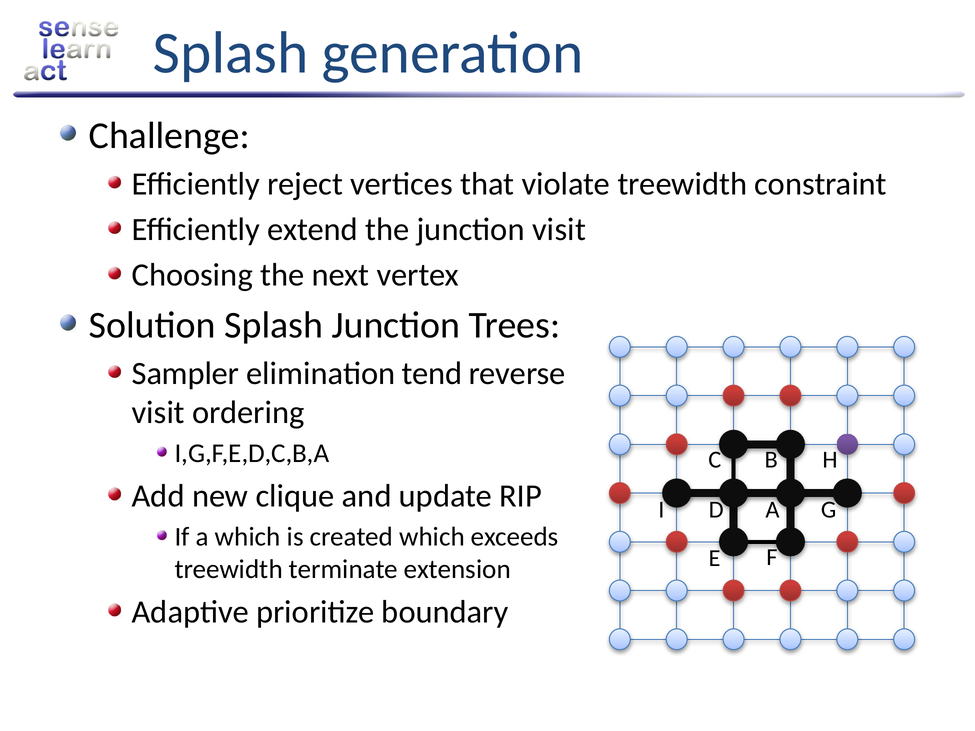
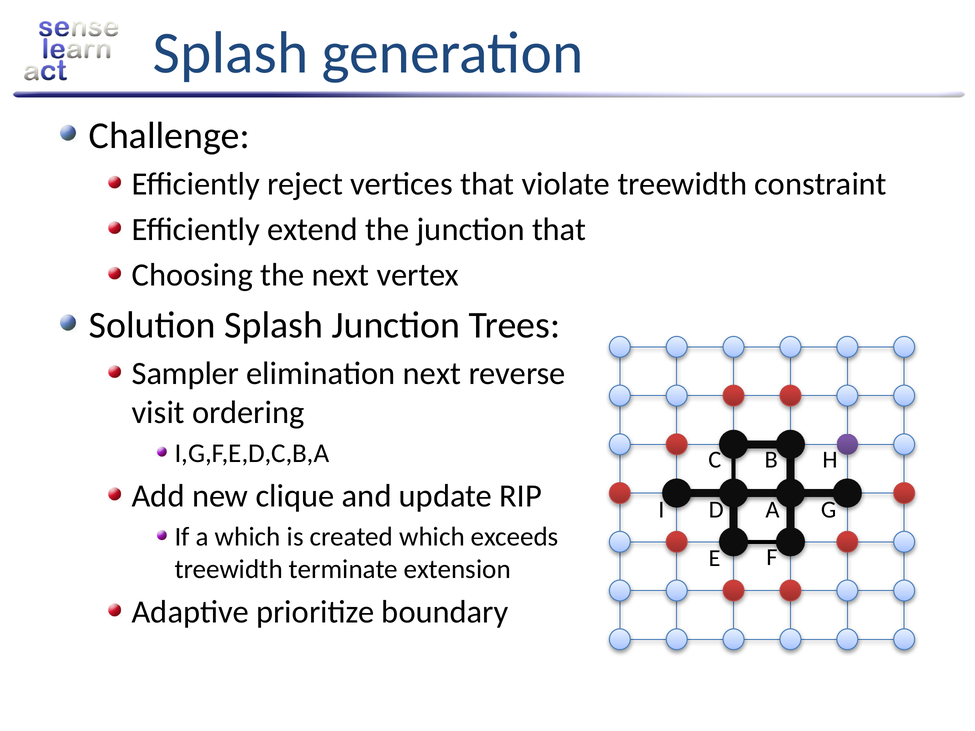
junction visit: visit -> that
elimination tend: tend -> next
